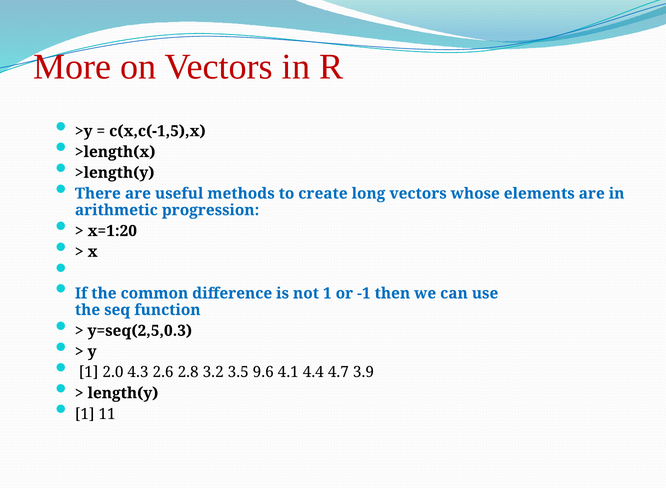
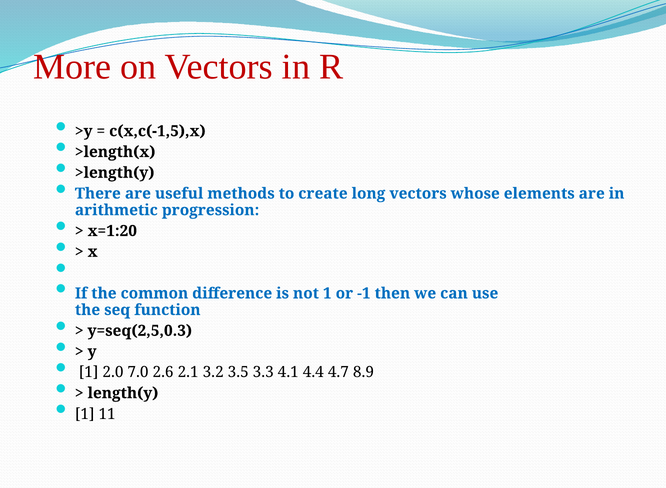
4.3: 4.3 -> 7.0
2.8: 2.8 -> 2.1
9.6: 9.6 -> 3.3
3.9: 3.9 -> 8.9
